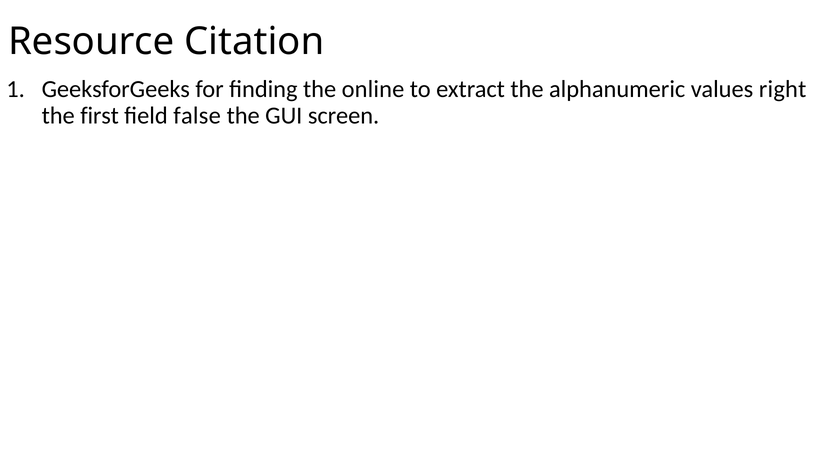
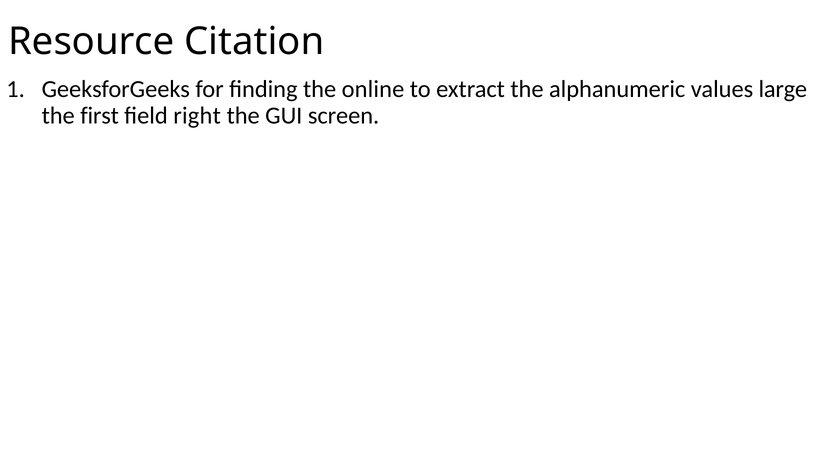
right: right -> large
false: false -> right
